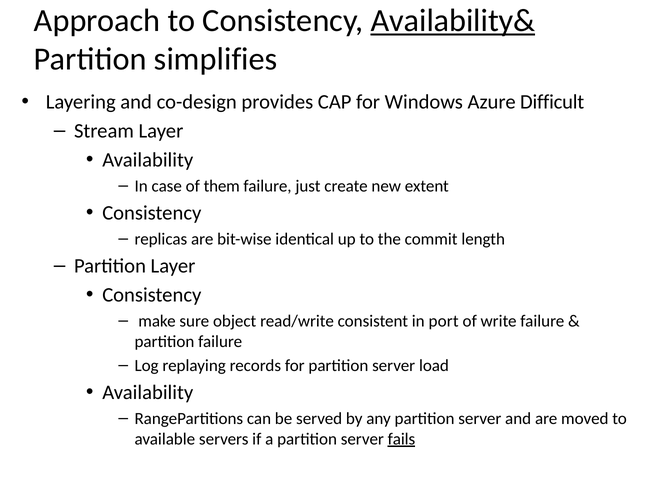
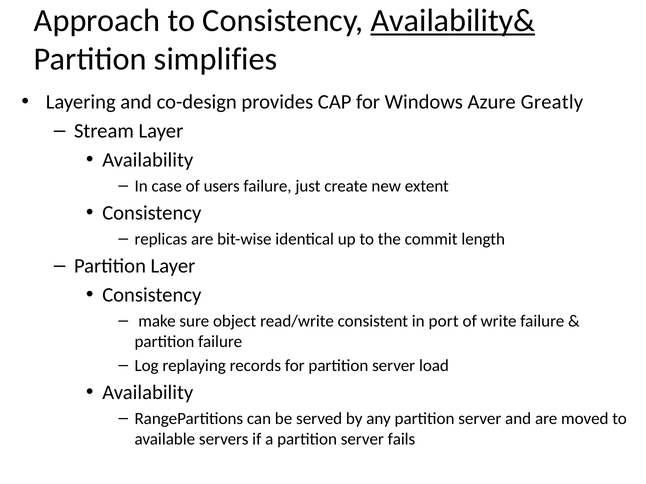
Difficult: Difficult -> Greatly
them: them -> users
fails underline: present -> none
